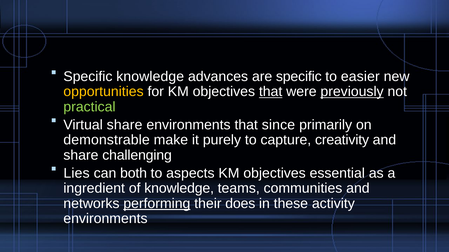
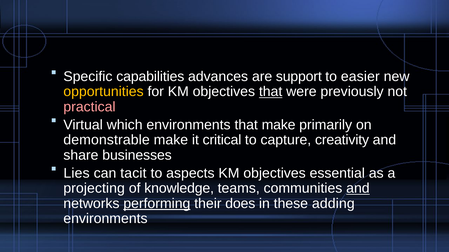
Specific knowledge: knowledge -> capabilities
are specific: specific -> support
previously underline: present -> none
practical colour: light green -> pink
Virtual share: share -> which
that since: since -> make
purely: purely -> critical
challenging: challenging -> businesses
both: both -> tacit
ingredient: ingredient -> projecting
and at (358, 189) underline: none -> present
activity: activity -> adding
